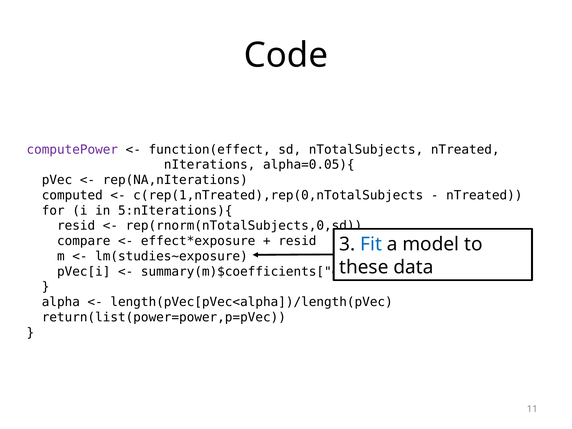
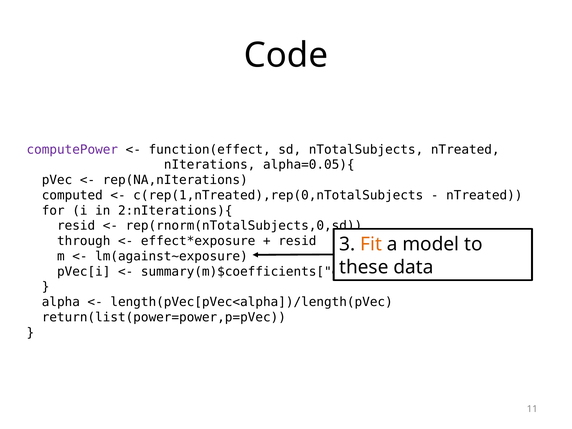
5:nIterations){: 5:nIterations){ -> 2:nIterations){
compare: compare -> through
Fit colour: blue -> orange
lm(studies~exposure: lm(studies~exposure -> lm(against~exposure
